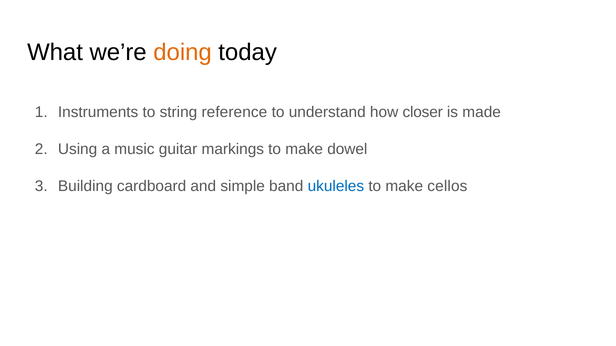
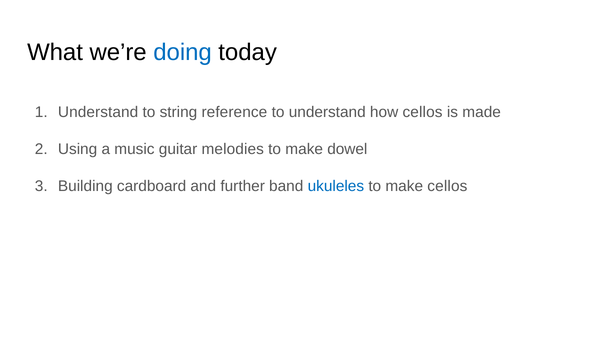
doing colour: orange -> blue
Instruments at (98, 113): Instruments -> Understand
how closer: closer -> cellos
markings: markings -> melodies
simple: simple -> further
